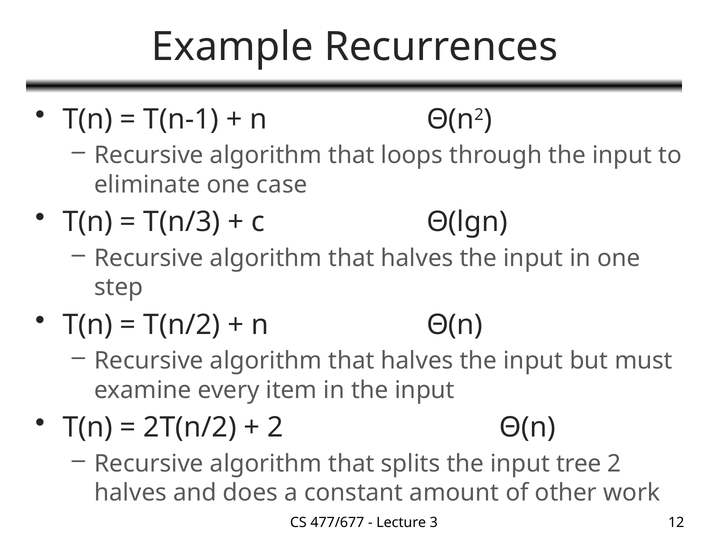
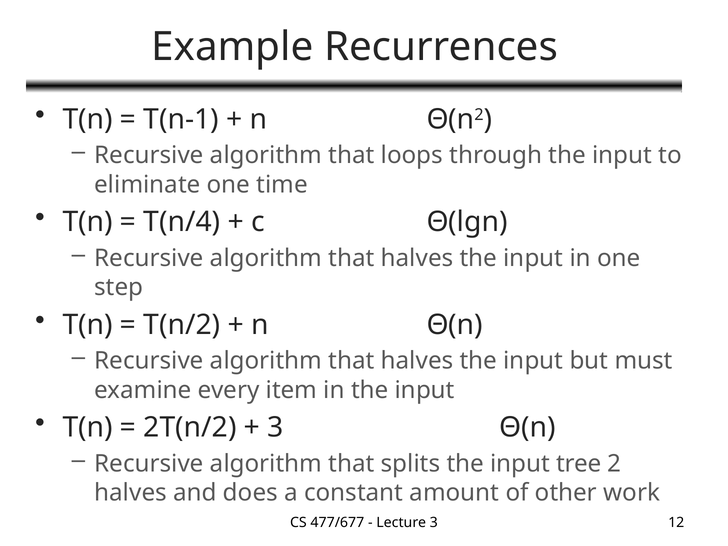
case: case -> time
T(n/3: T(n/3 -> T(n/4
2 at (275, 428): 2 -> 3
